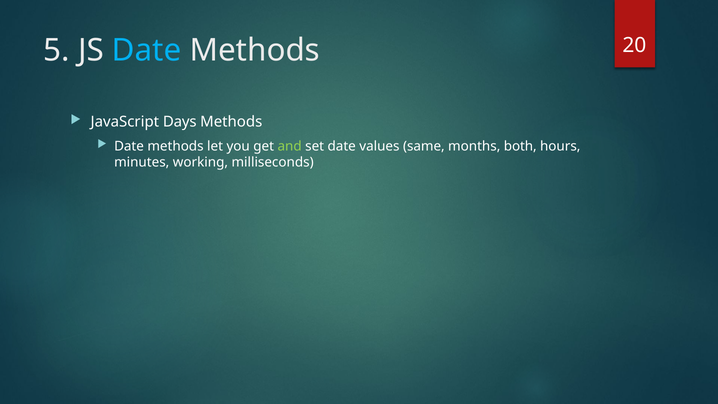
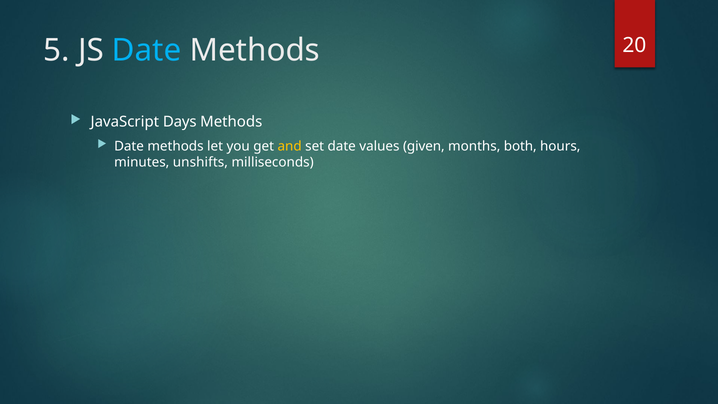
and colour: light green -> yellow
same: same -> given
working: working -> unshifts
